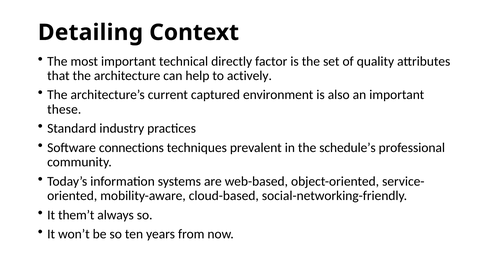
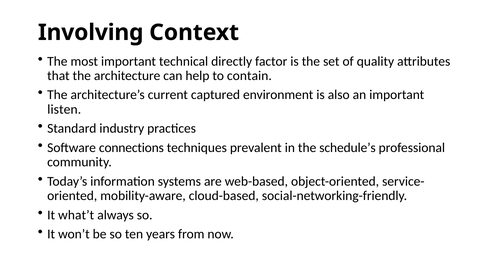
Detailing: Detailing -> Involving
actively: actively -> contain
these: these -> listen
them’t: them’t -> what’t
